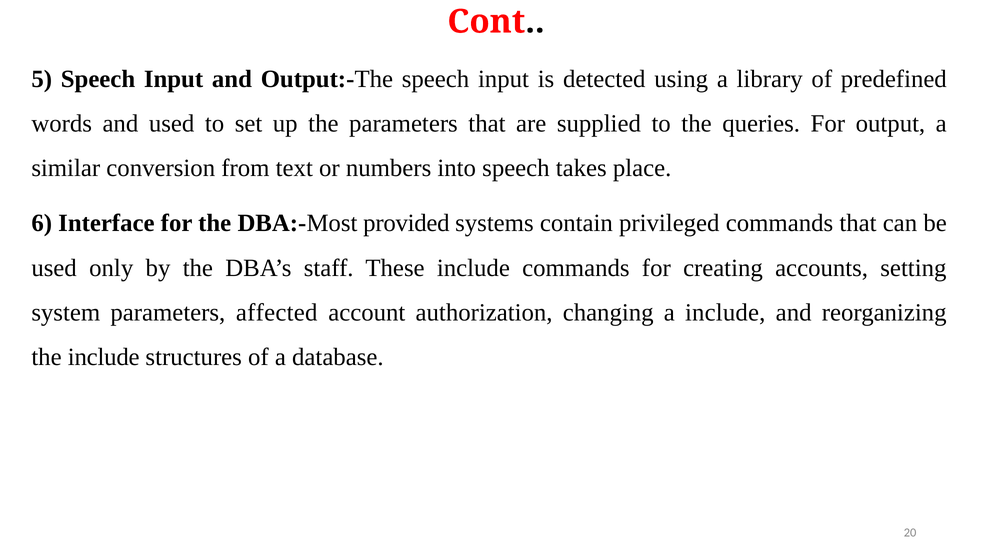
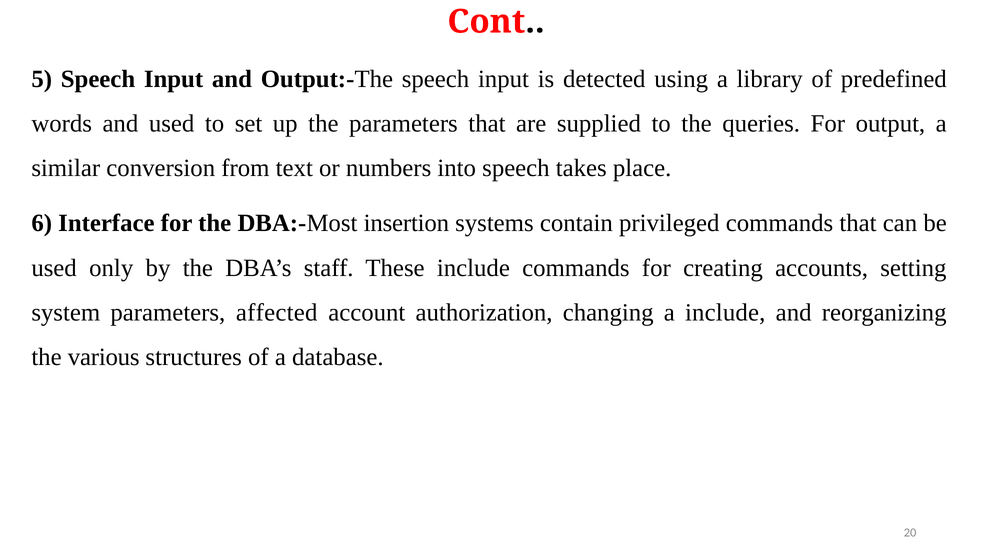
provided: provided -> insertion
the include: include -> various
